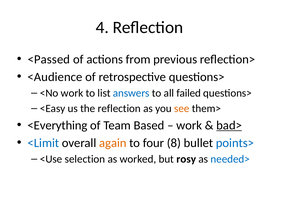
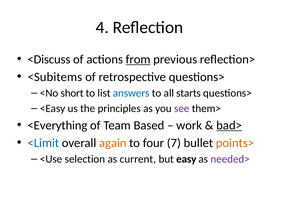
<Passed: <Passed -> <Discuss
from underline: none -> present
<Audience: <Audience -> <Subitems
<No work: work -> short
failed: failed -> starts
the reflection: reflection -> principles
see colour: orange -> purple
8: 8 -> 7
points> colour: blue -> orange
worked: worked -> current
rosy: rosy -> easy
needed> colour: blue -> purple
